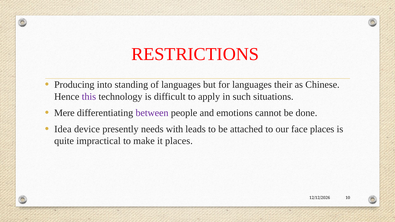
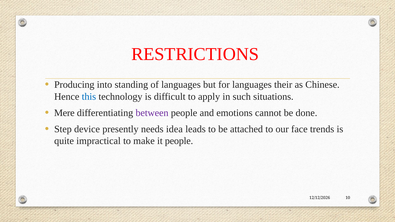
this colour: purple -> blue
Idea: Idea -> Step
with: with -> idea
face places: places -> trends
it places: places -> people
